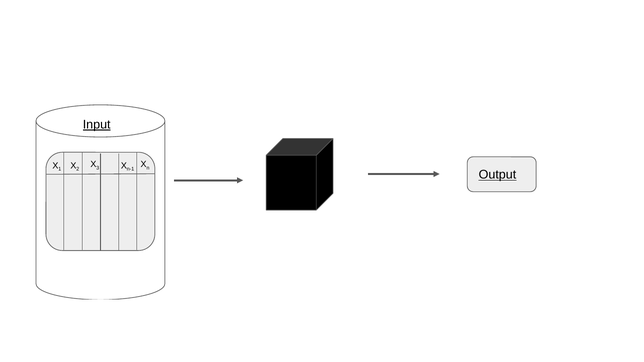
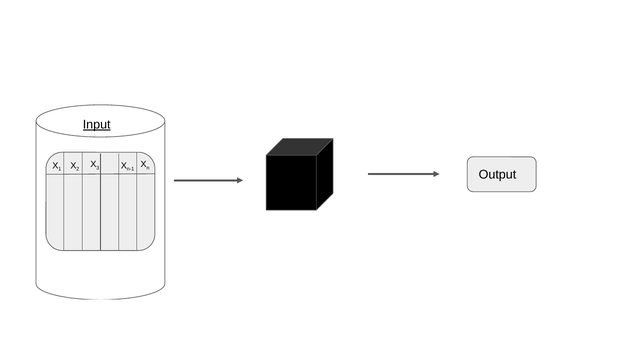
Output underline: present -> none
